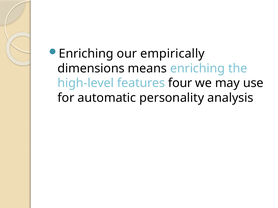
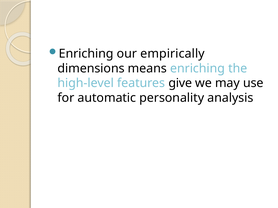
four: four -> give
